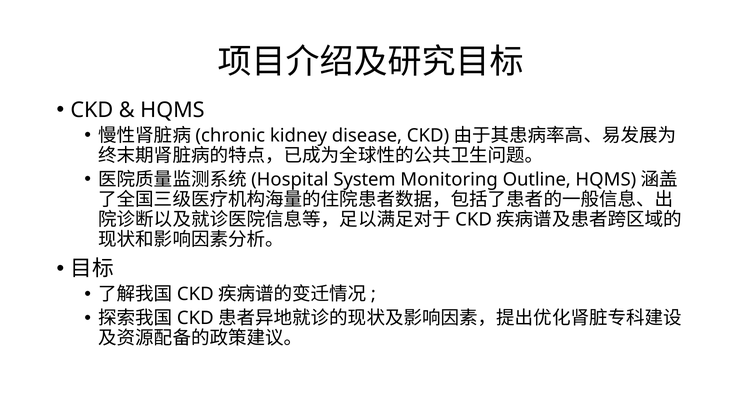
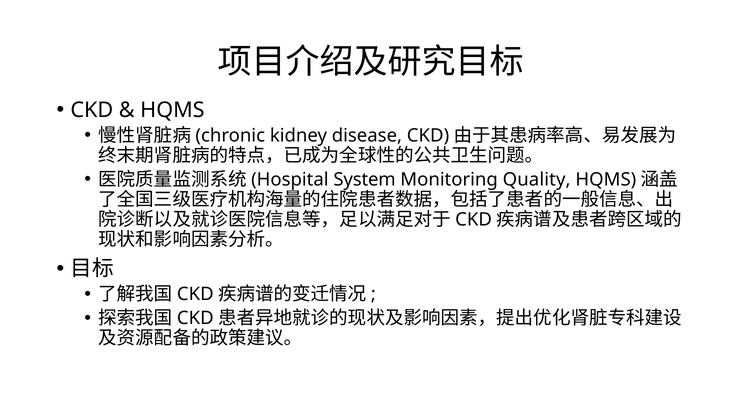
Outline: Outline -> Quality
